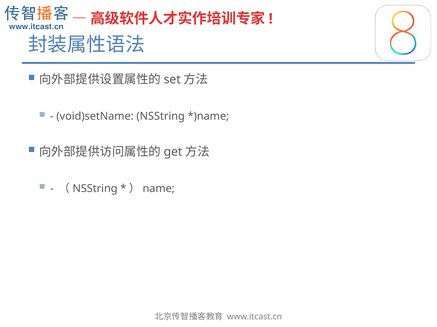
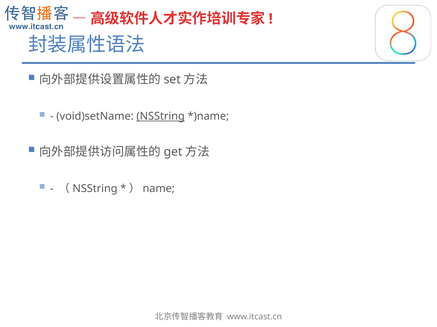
NSString underline: none -> present
